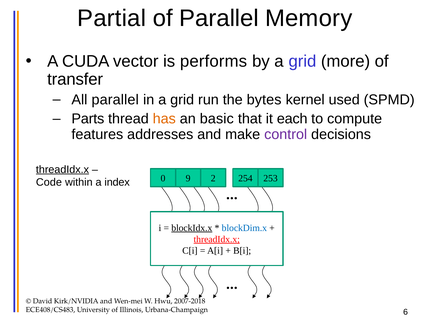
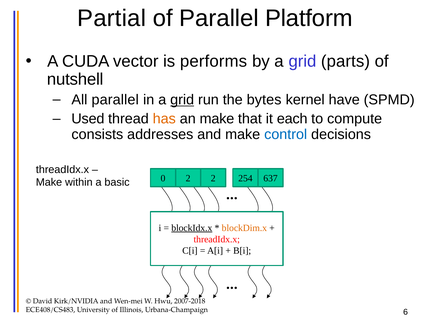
Memory: Memory -> Platform
more: more -> parts
transfer: transfer -> nutshell
grid at (182, 100) underline: none -> present
used: used -> have
Parts: Parts -> Used
an basic: basic -> make
features: features -> consists
control colour: purple -> blue
threadIdx.x at (62, 169) underline: present -> none
0 9: 9 -> 2
253: 253 -> 637
Code at (49, 182): Code -> Make
index: index -> basic
blockDim.x colour: blue -> orange
threadIdx.x at (217, 239) underline: present -> none
